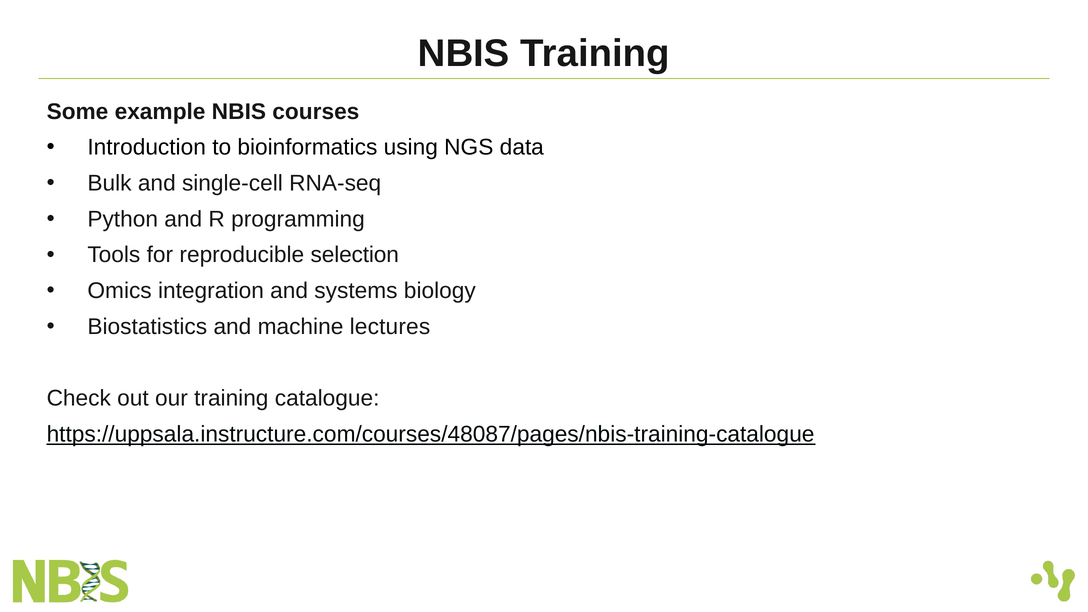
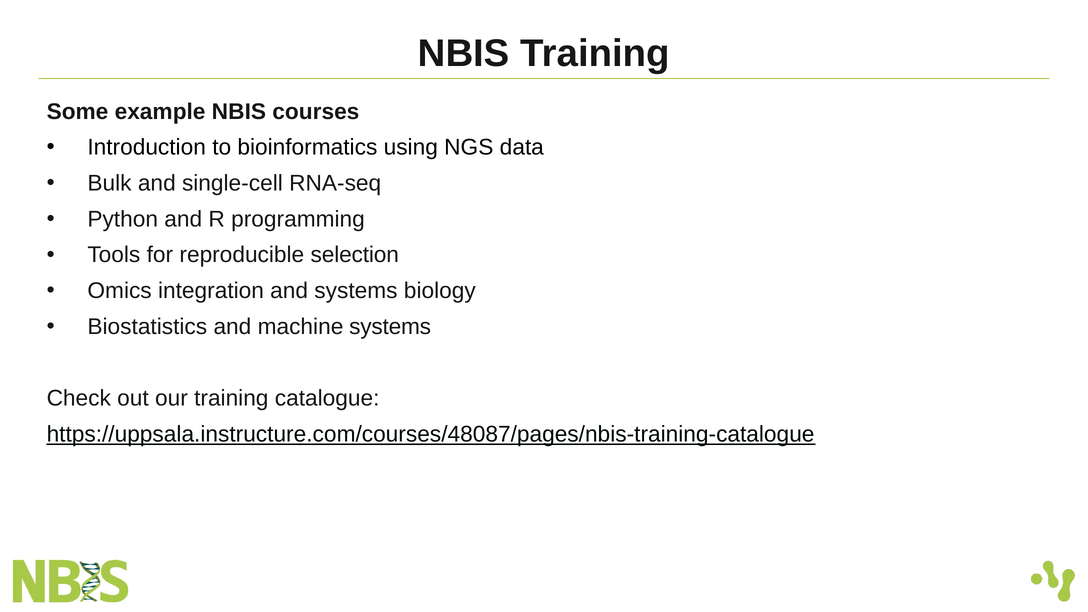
machine lectures: lectures -> systems
